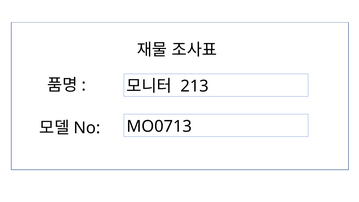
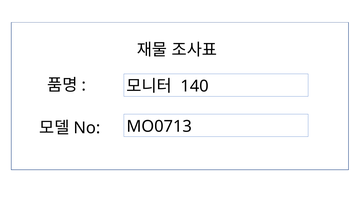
213: 213 -> 140
